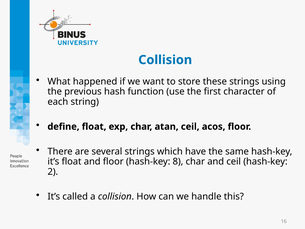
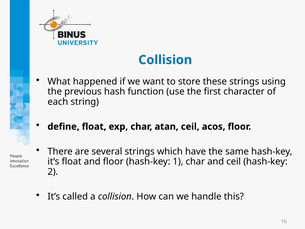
8: 8 -> 1
